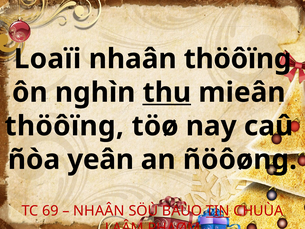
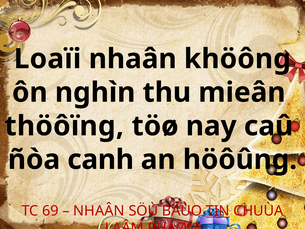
nhaân thöôïng: thöôïng -> khöông
thu underline: present -> none
yeân: yeân -> canh
ñöôøng: ñöôøng -> höôûng
